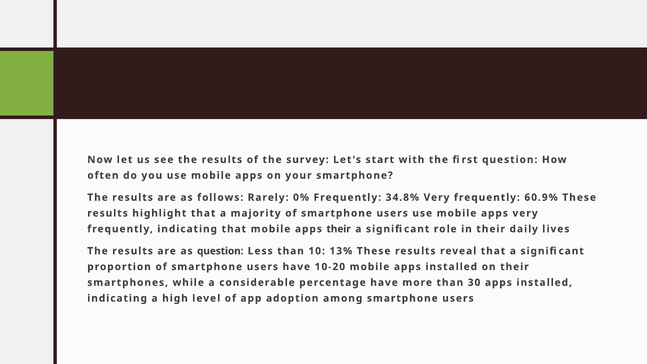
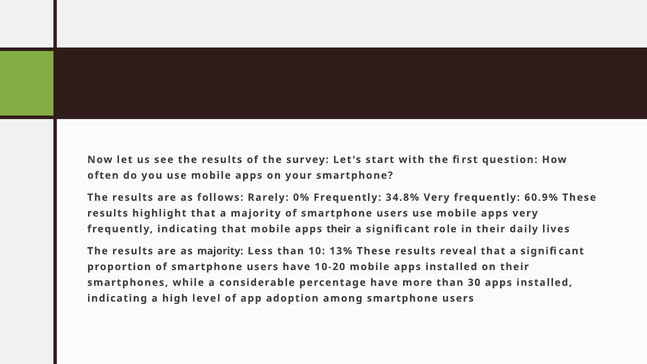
as question: question -> majority
